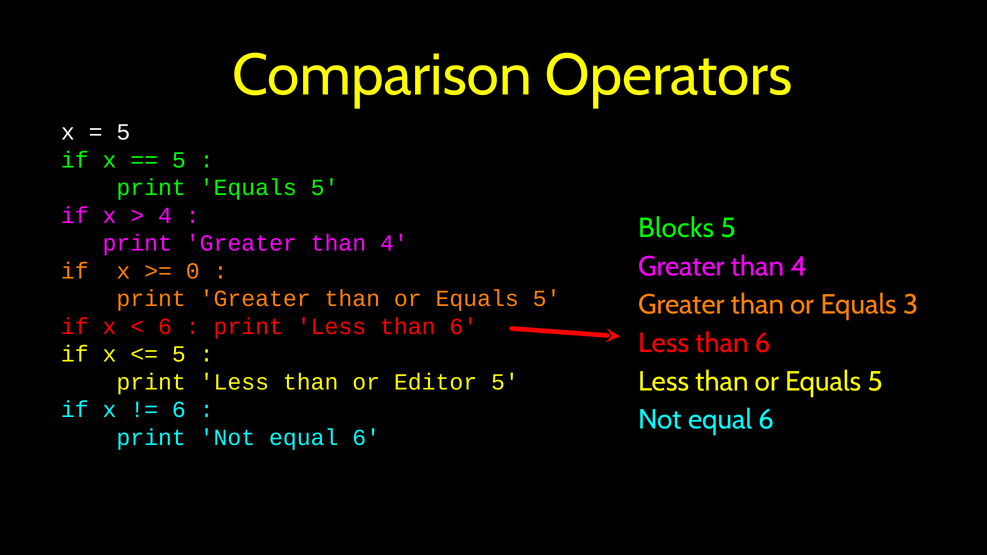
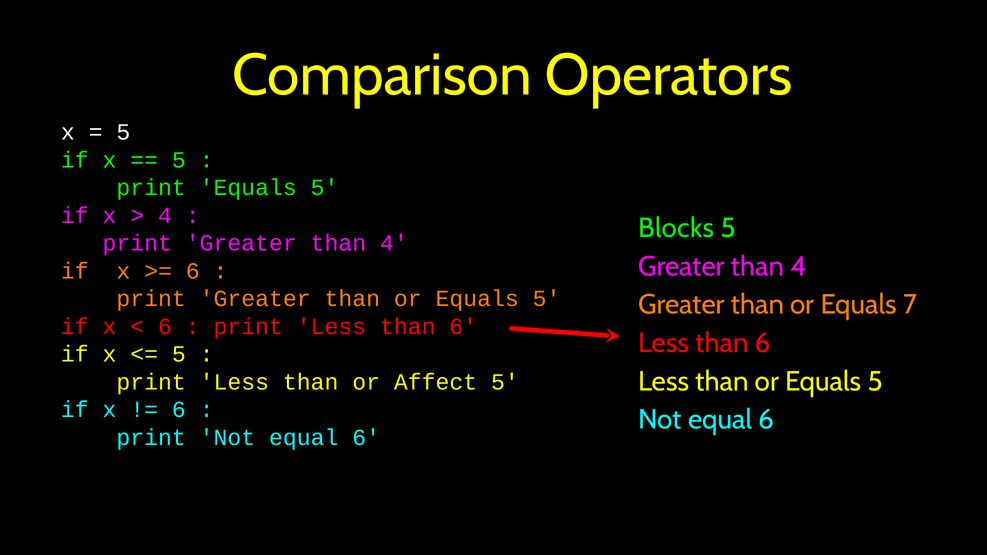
0 at (193, 271): 0 -> 6
3: 3 -> 7
Editor: Editor -> Affect
